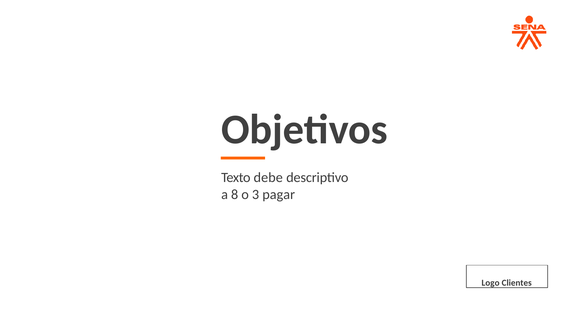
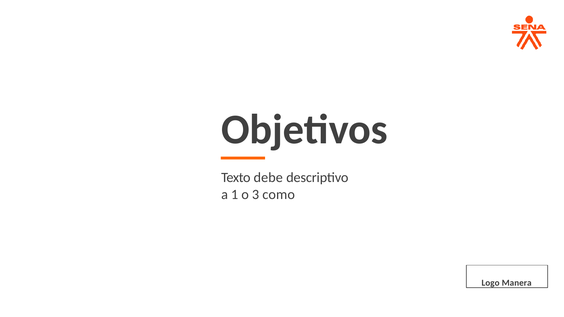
8: 8 -> 1
pagar: pagar -> como
Clientes: Clientes -> Manera
